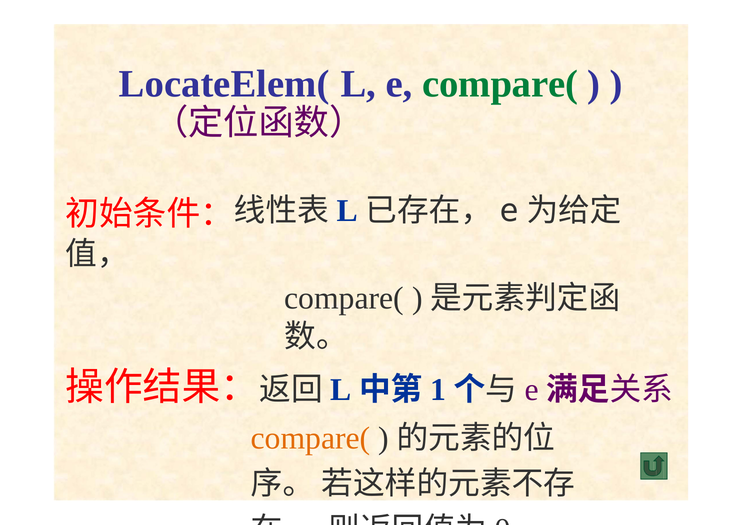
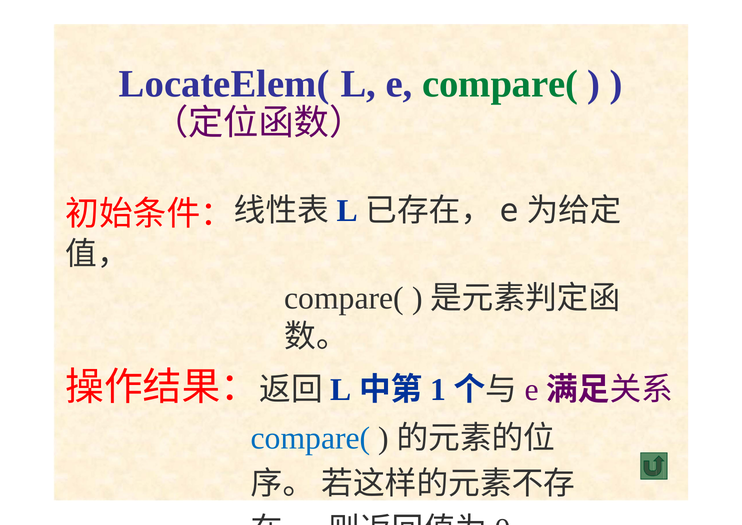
compare( at (311, 438) colour: orange -> blue
